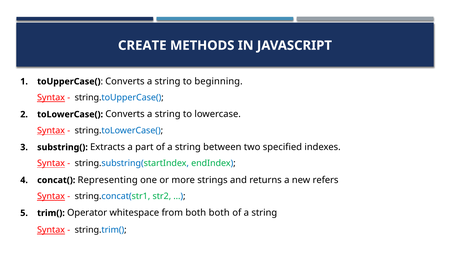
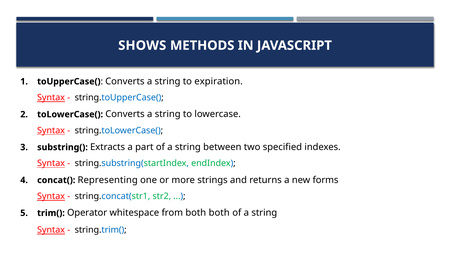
CREATE: CREATE -> SHOWS
beginning: beginning -> expiration
refers: refers -> forms
